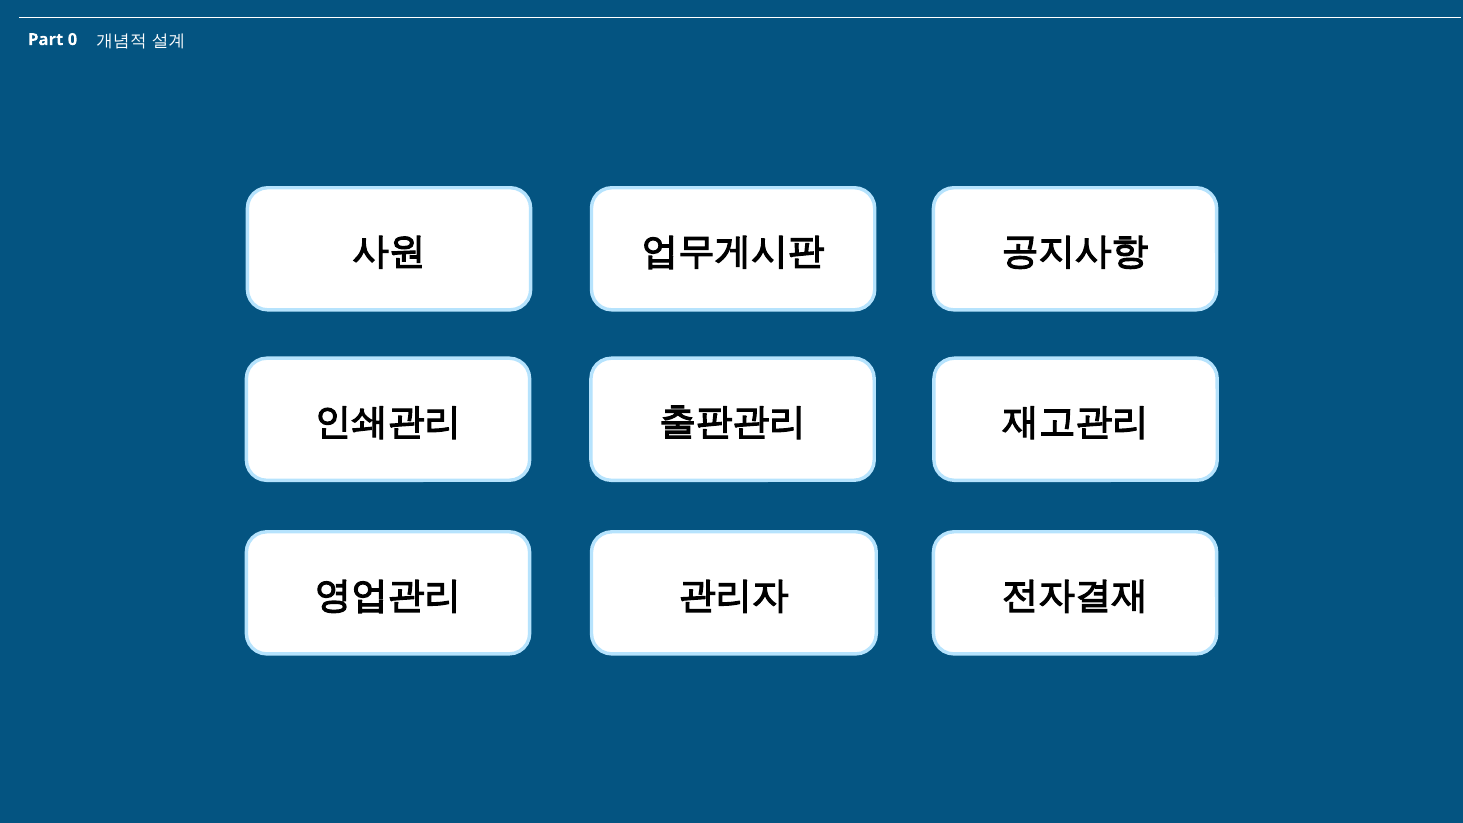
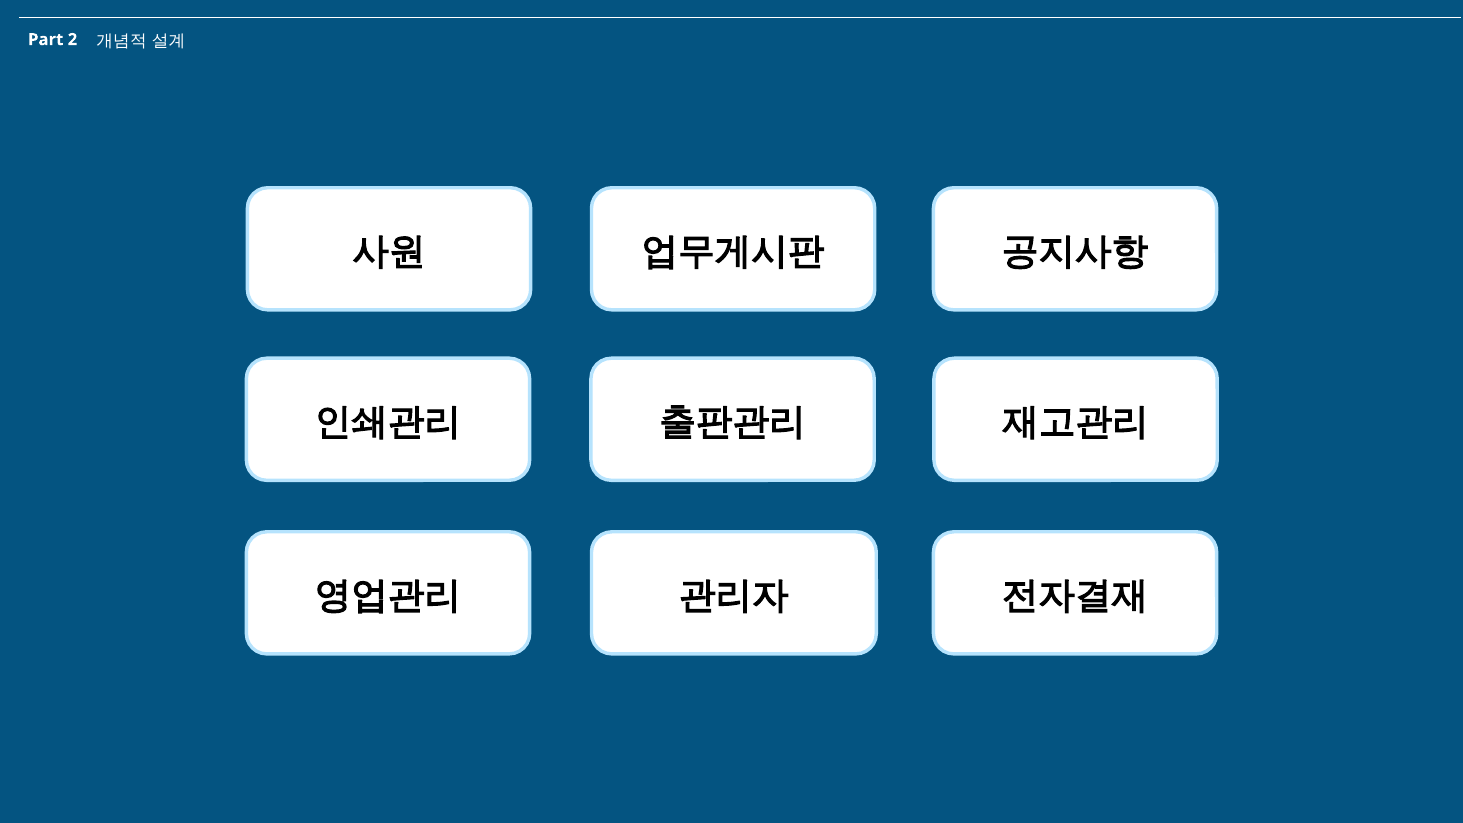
0: 0 -> 2
